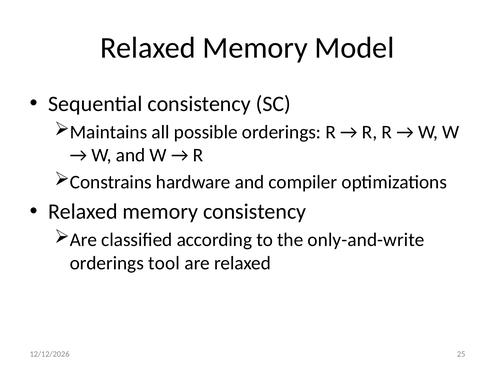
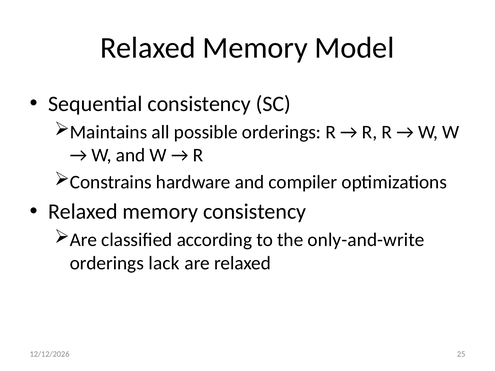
tool: tool -> lack
